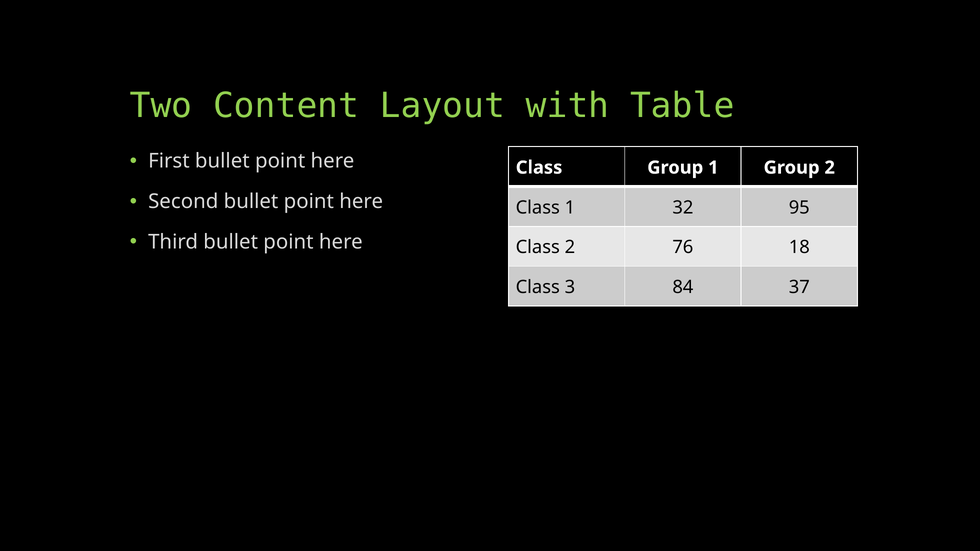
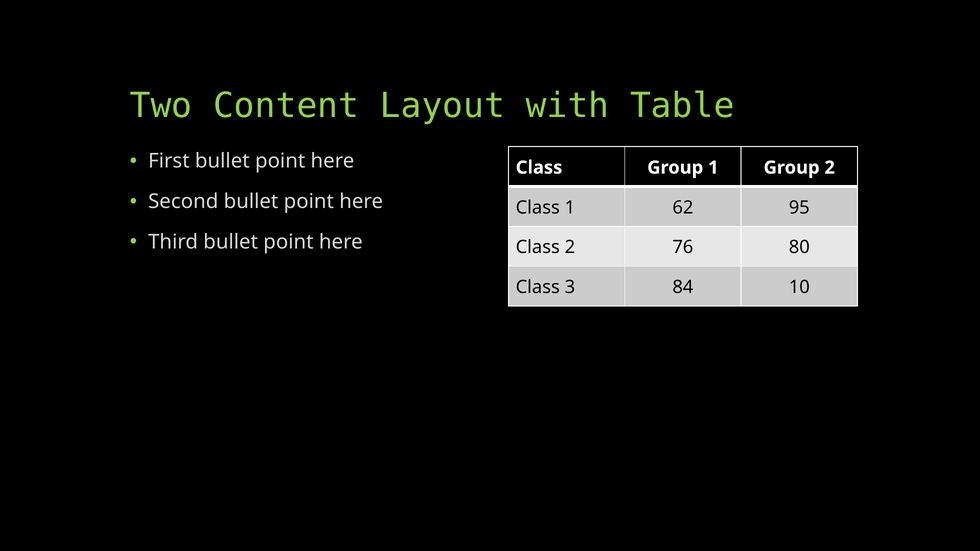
32: 32 -> 62
18: 18 -> 80
37: 37 -> 10
